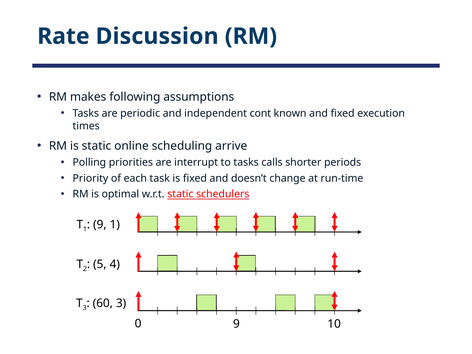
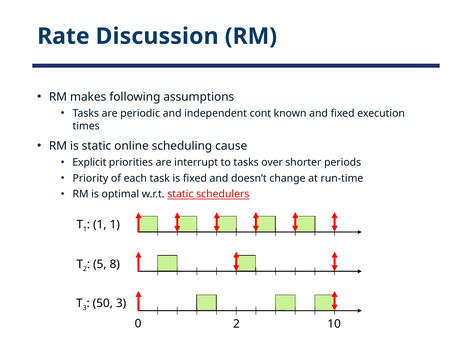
arrive: arrive -> cause
Polling: Polling -> Explicit
calls: calls -> over
9 at (100, 225): 9 -> 1
4: 4 -> 8
60: 60 -> 50
0 9: 9 -> 2
